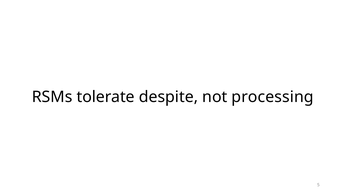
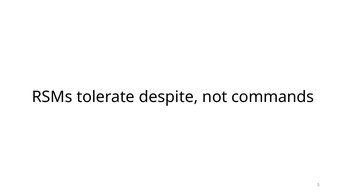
processing: processing -> commands
